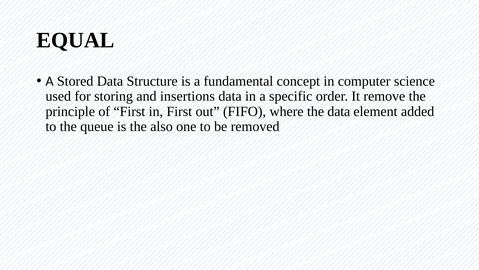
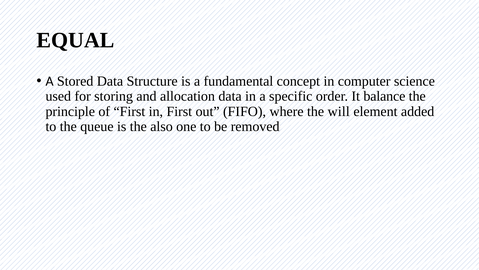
insertions: insertions -> allocation
remove: remove -> balance
the data: data -> will
